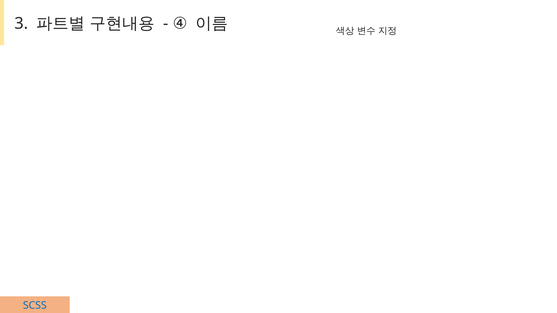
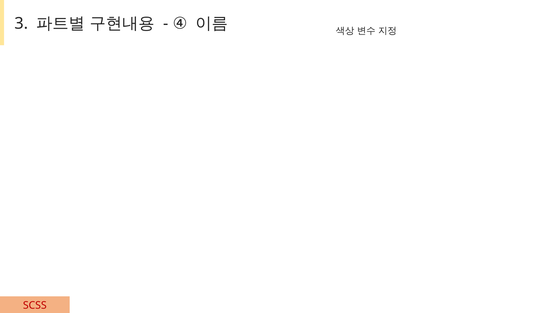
SCSS colour: blue -> red
